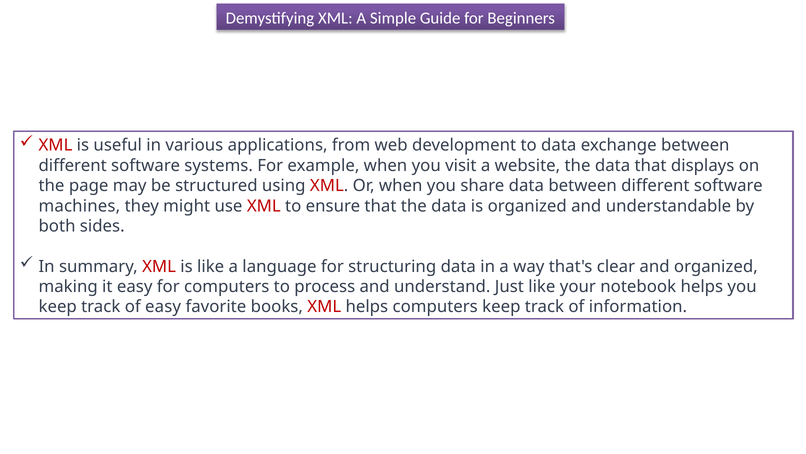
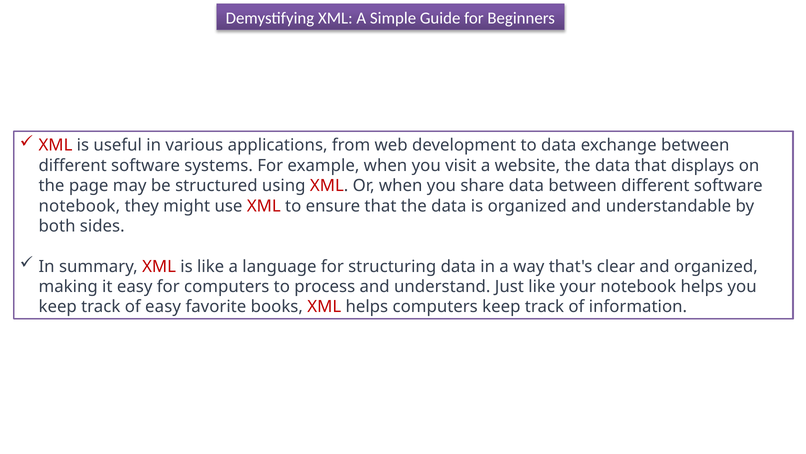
machines at (79, 206): machines -> notebook
